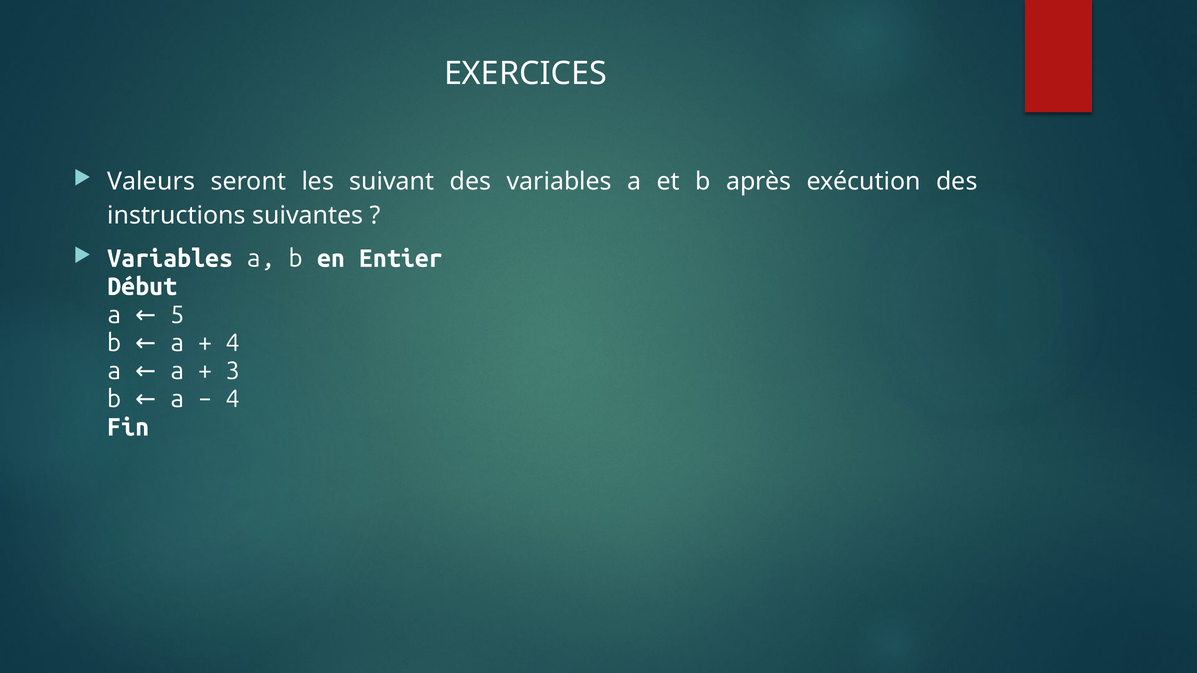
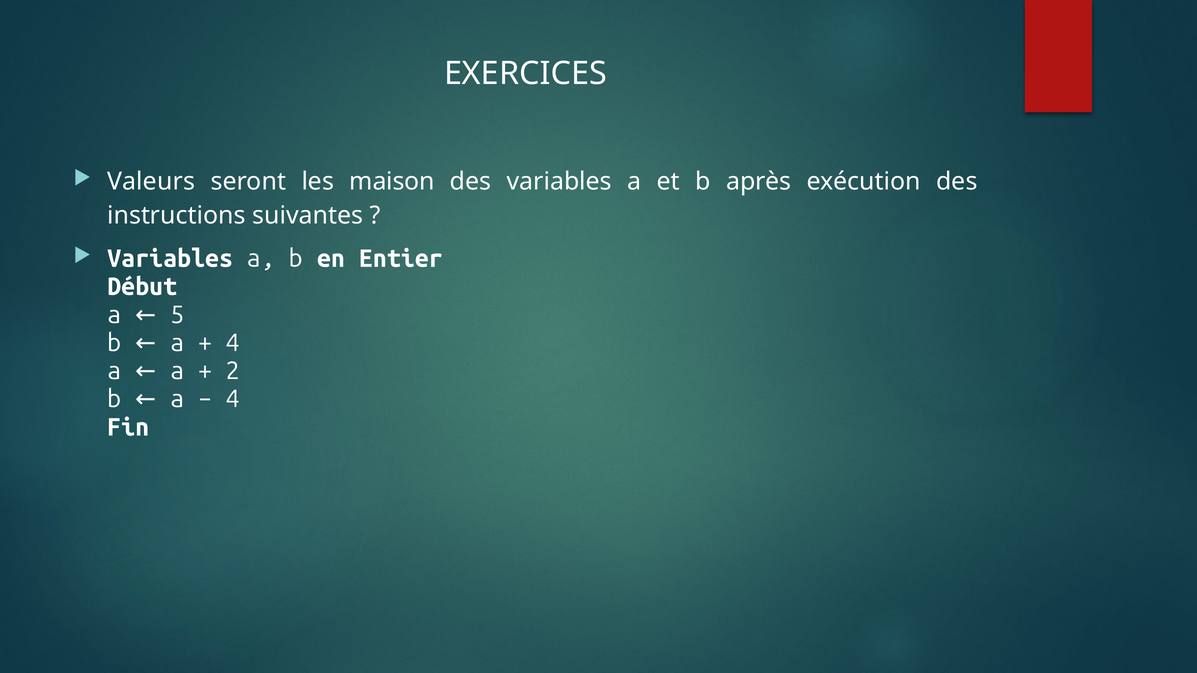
suivant: suivant -> maison
3: 3 -> 2
